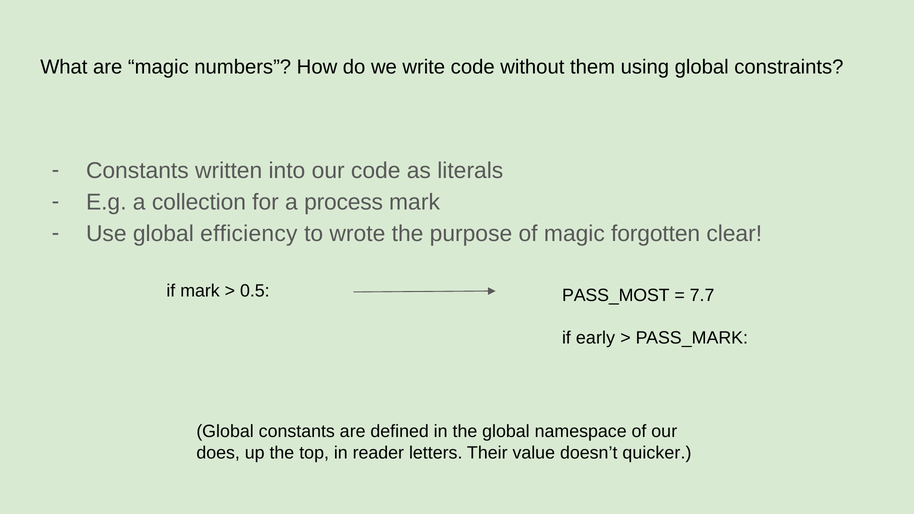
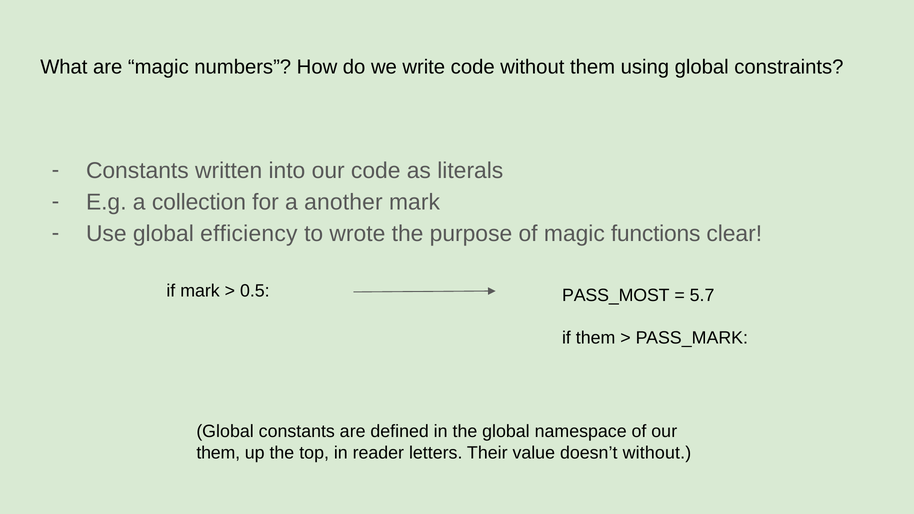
process: process -> another
forgotten: forgotten -> functions
7.7: 7.7 -> 5.7
if early: early -> them
does at (218, 453): does -> them
doesn’t quicker: quicker -> without
